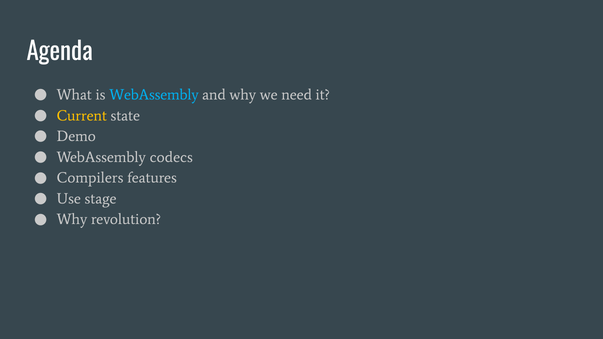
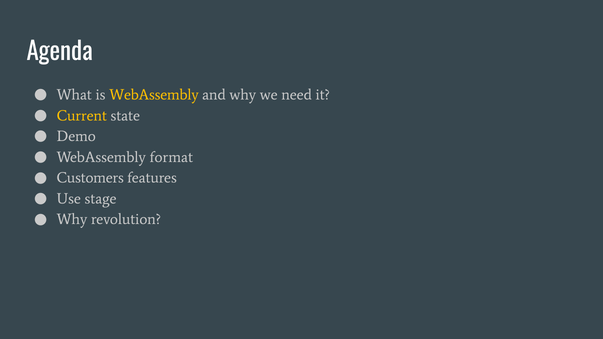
WebAssembly at (154, 95) colour: light blue -> yellow
codecs: codecs -> format
Compilers: Compilers -> Customers
